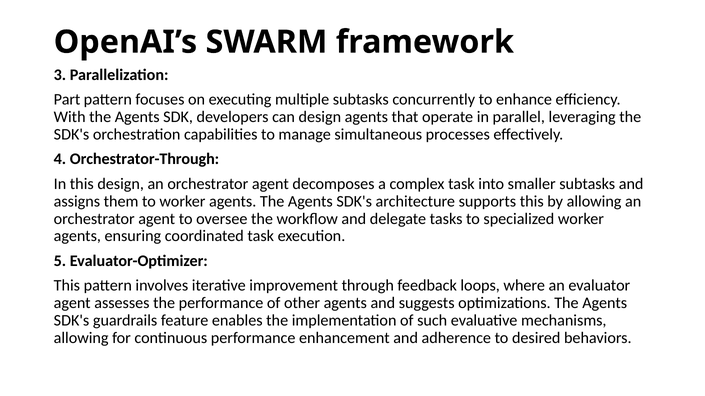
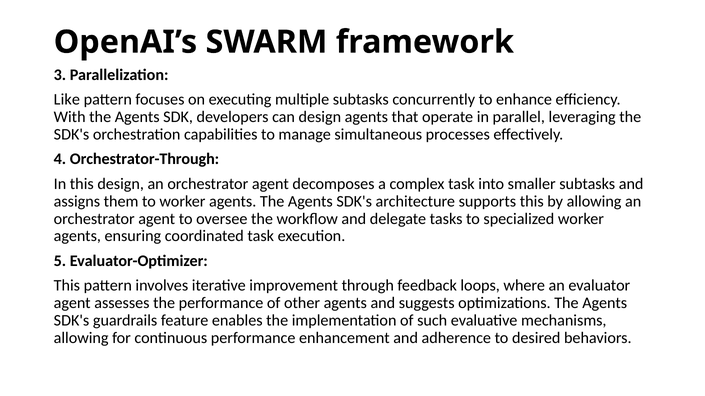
Part: Part -> Like
